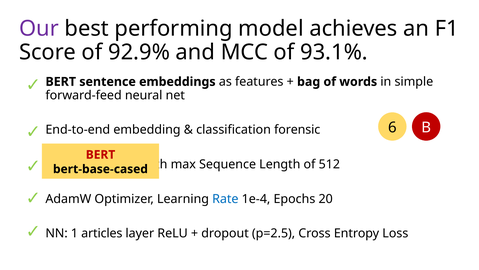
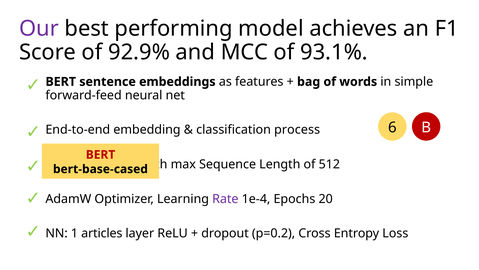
forensic: forensic -> process
Rate colour: blue -> purple
p=2.5: p=2.5 -> p=0.2
